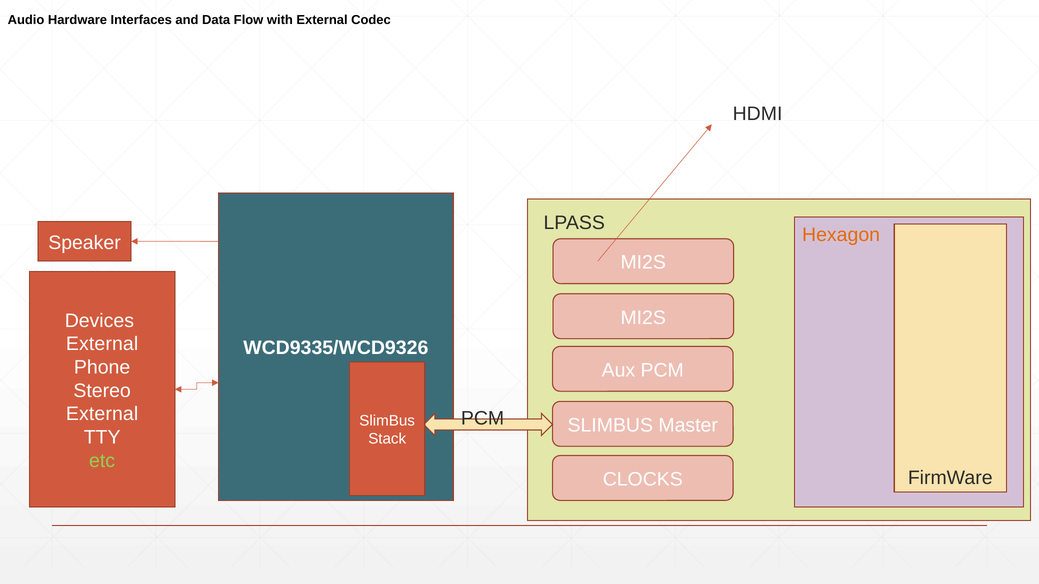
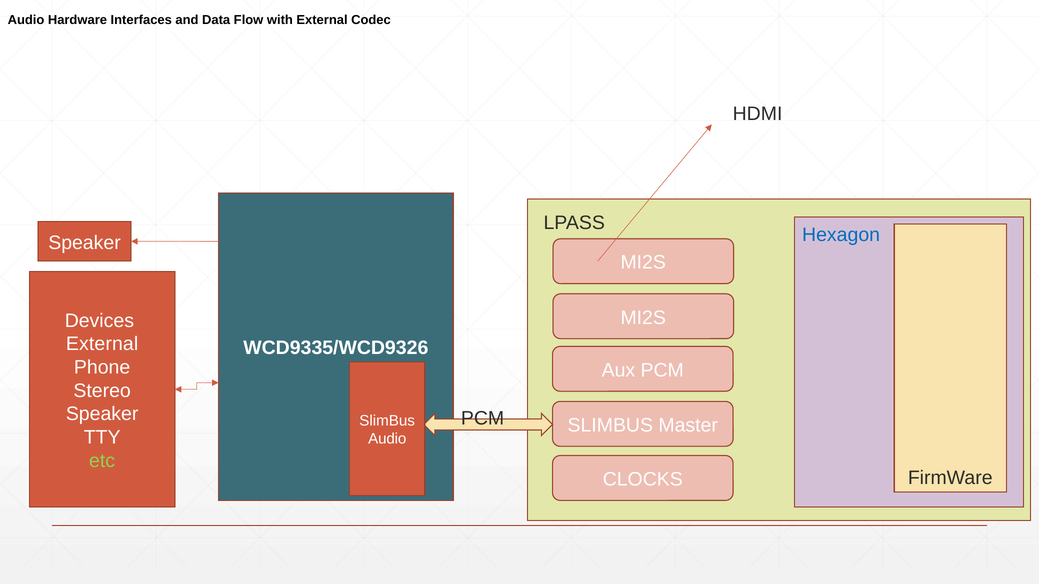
Hexagon colour: orange -> blue
External at (102, 414): External -> Speaker
Stack at (387, 439): Stack -> Audio
